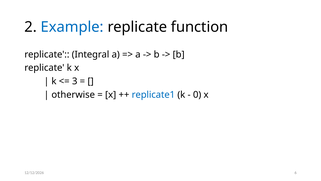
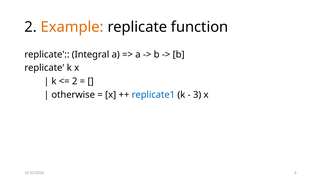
Example colour: blue -> orange
3 at (75, 81): 3 -> 2
0: 0 -> 3
